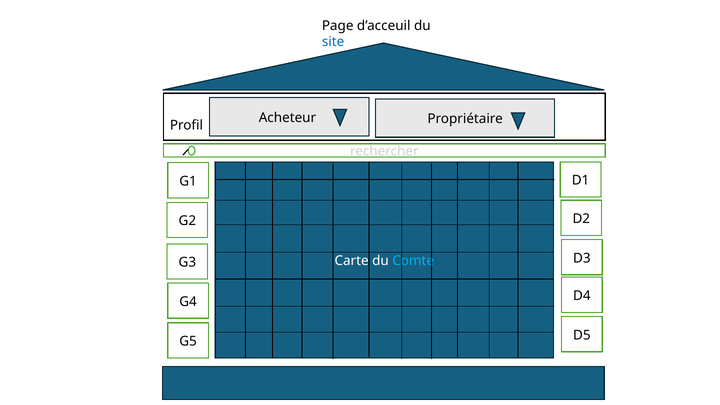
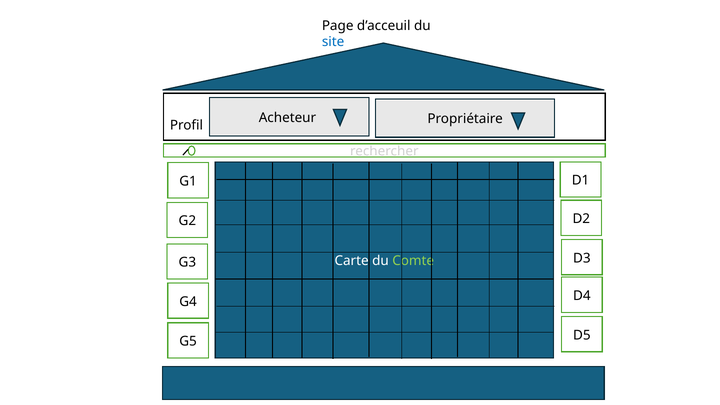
Comte colour: light blue -> light green
